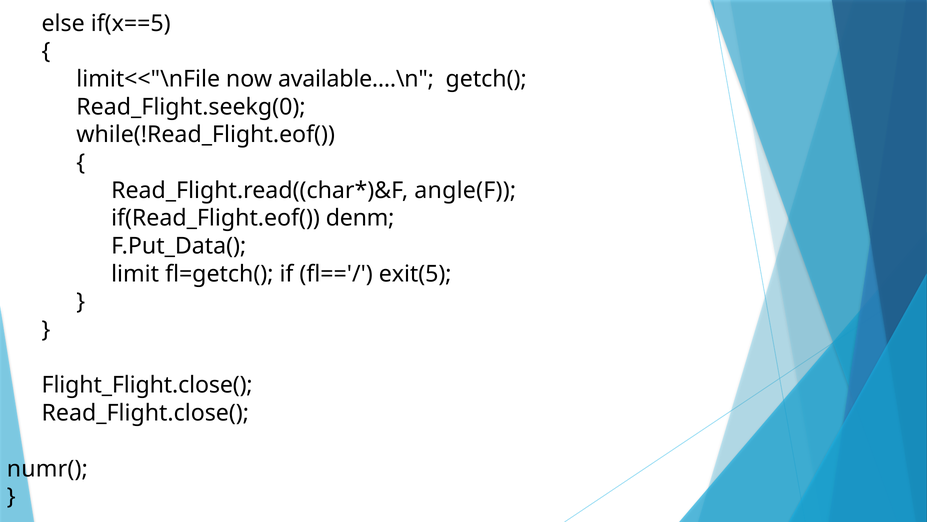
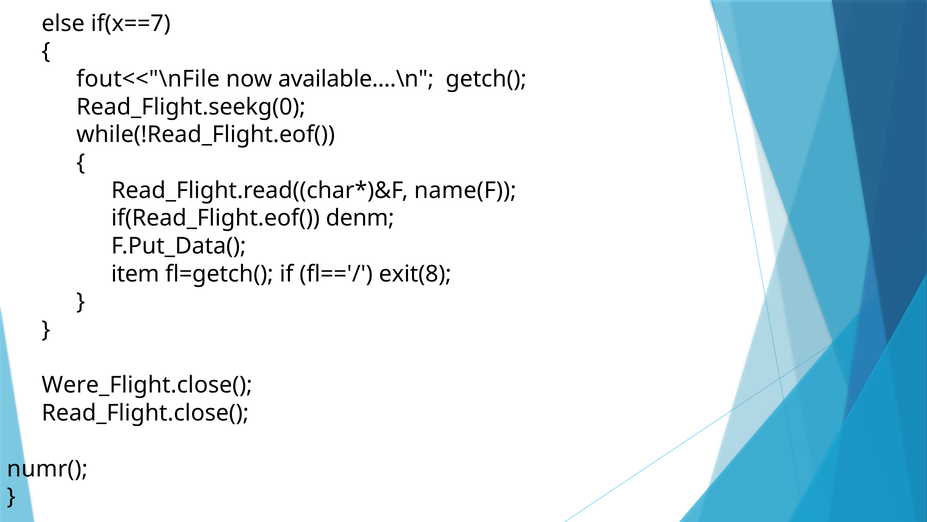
if(x==5: if(x==5 -> if(x==7
limit<<"\nFile: limit<<"\nFile -> fout<<"\nFile
angle(F: angle(F -> name(F
limit: limit -> item
exit(5: exit(5 -> exit(8
Flight_Flight.close(: Flight_Flight.close( -> Were_Flight.close(
